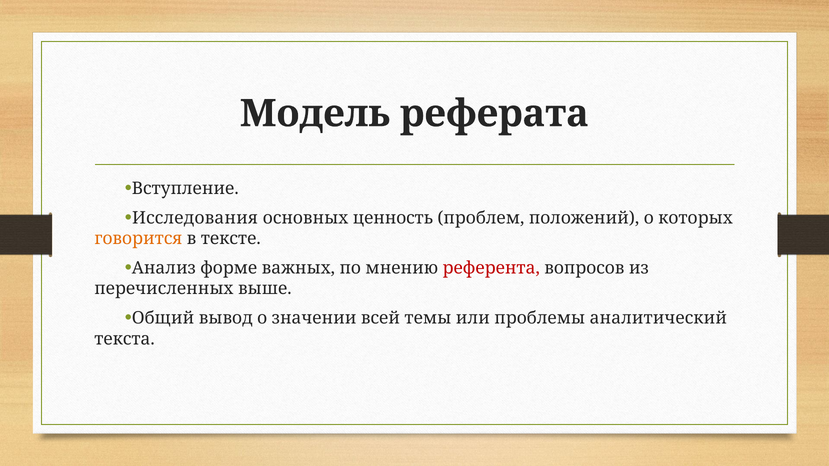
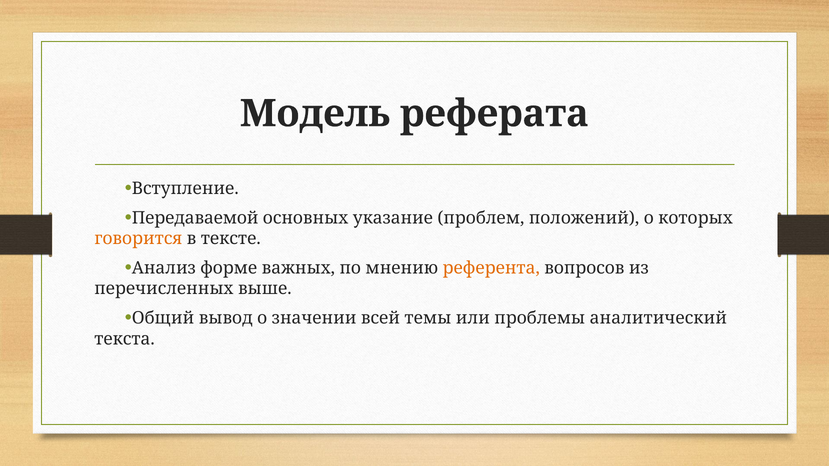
Исследования: Исследования -> Передаваемой
ценность: ценность -> указание
референта colour: red -> orange
